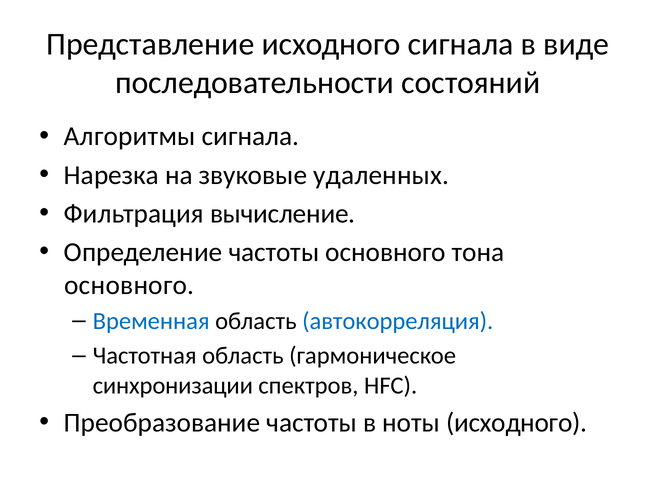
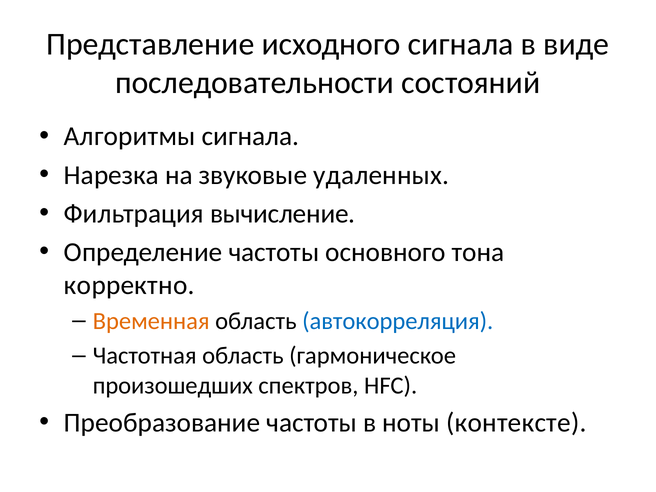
основного at (129, 285): основного -> корректно
Временная colour: blue -> orange
синхронизации: синхронизации -> произошедших
ноты исходного: исходного -> контексте
